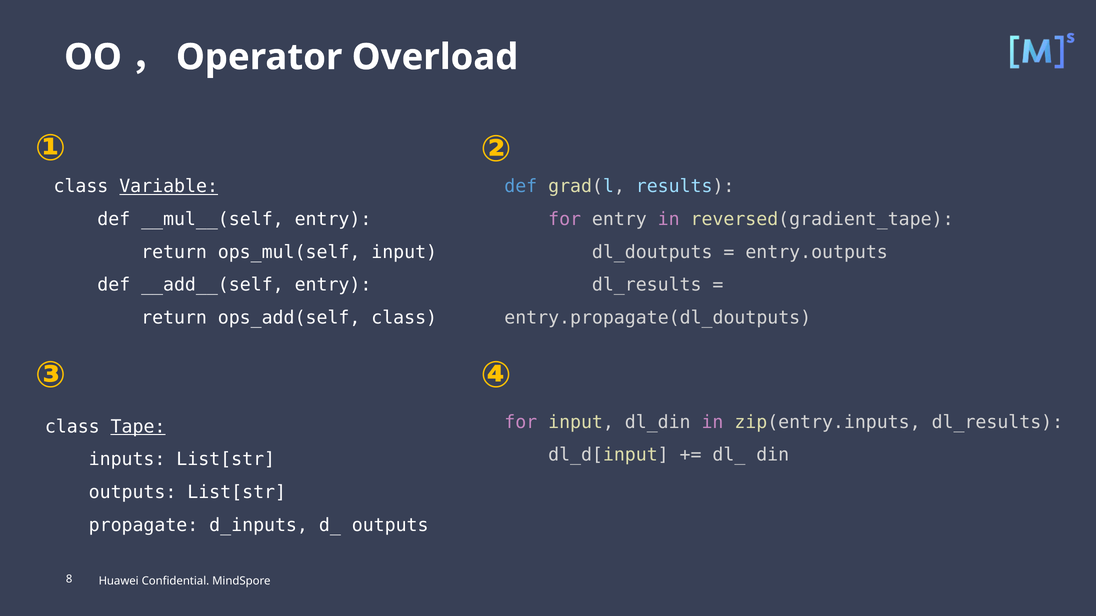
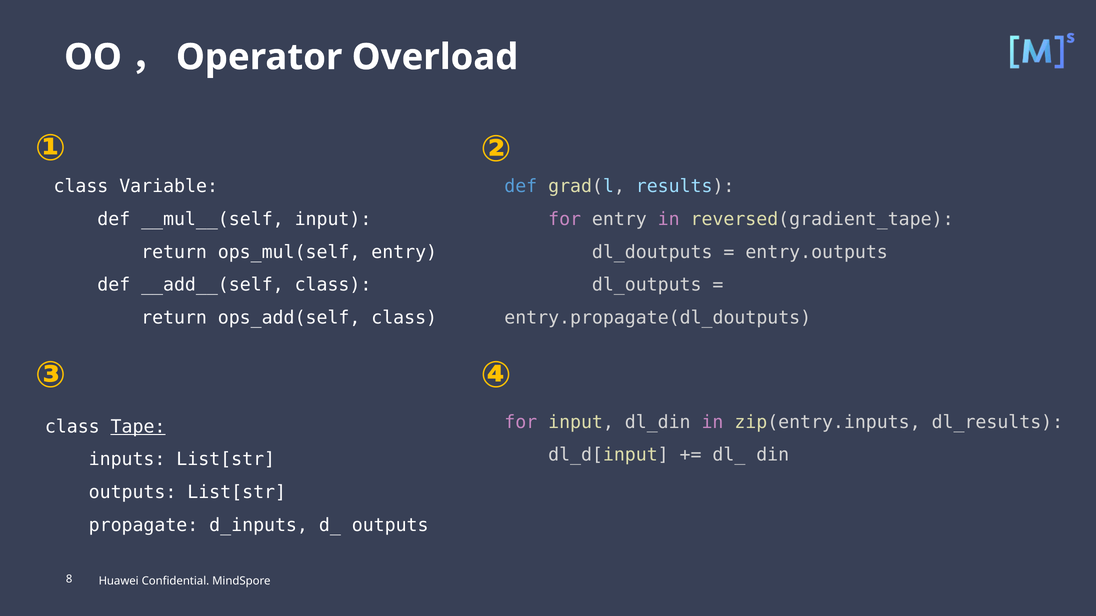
Variable underline: present -> none
__mul__(self entry: entry -> input
ops_mul(self input: input -> entry
__add__(self entry: entry -> class
dl_results at (647, 285): dl_results -> dl_outputs
